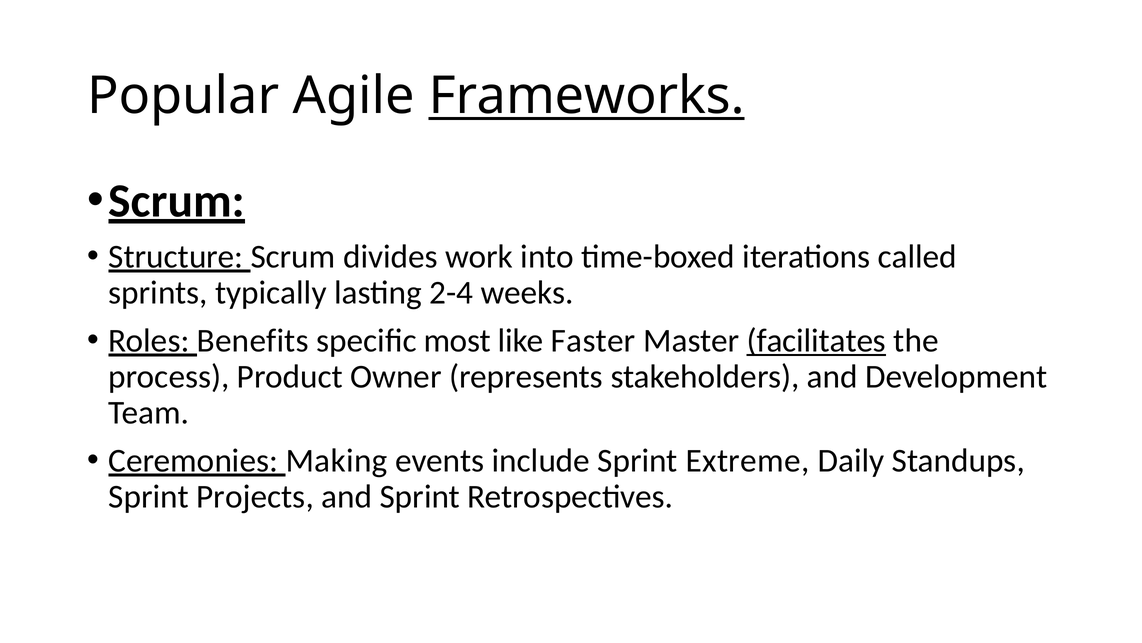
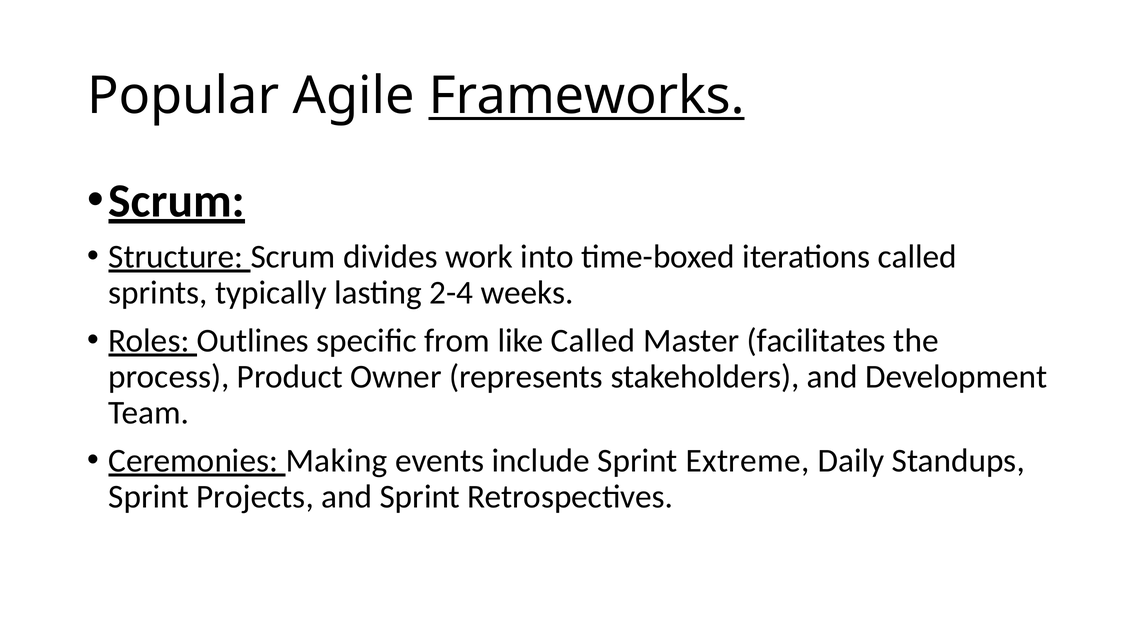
Benefits: Benefits -> Outlines
most: most -> from
like Faster: Faster -> Called
facilitates underline: present -> none
